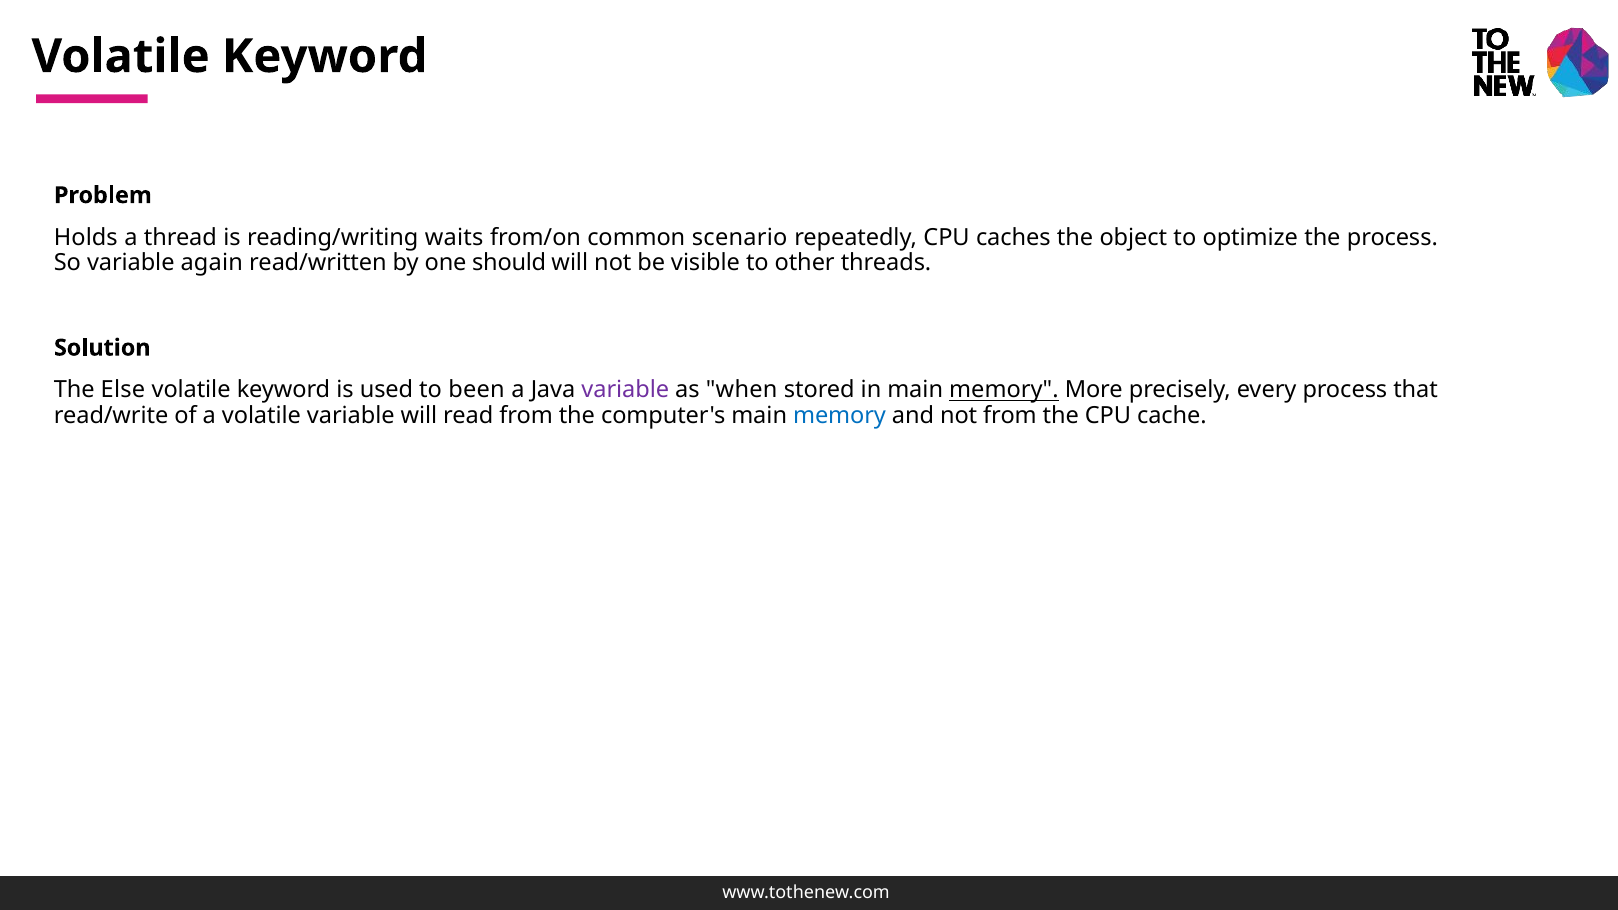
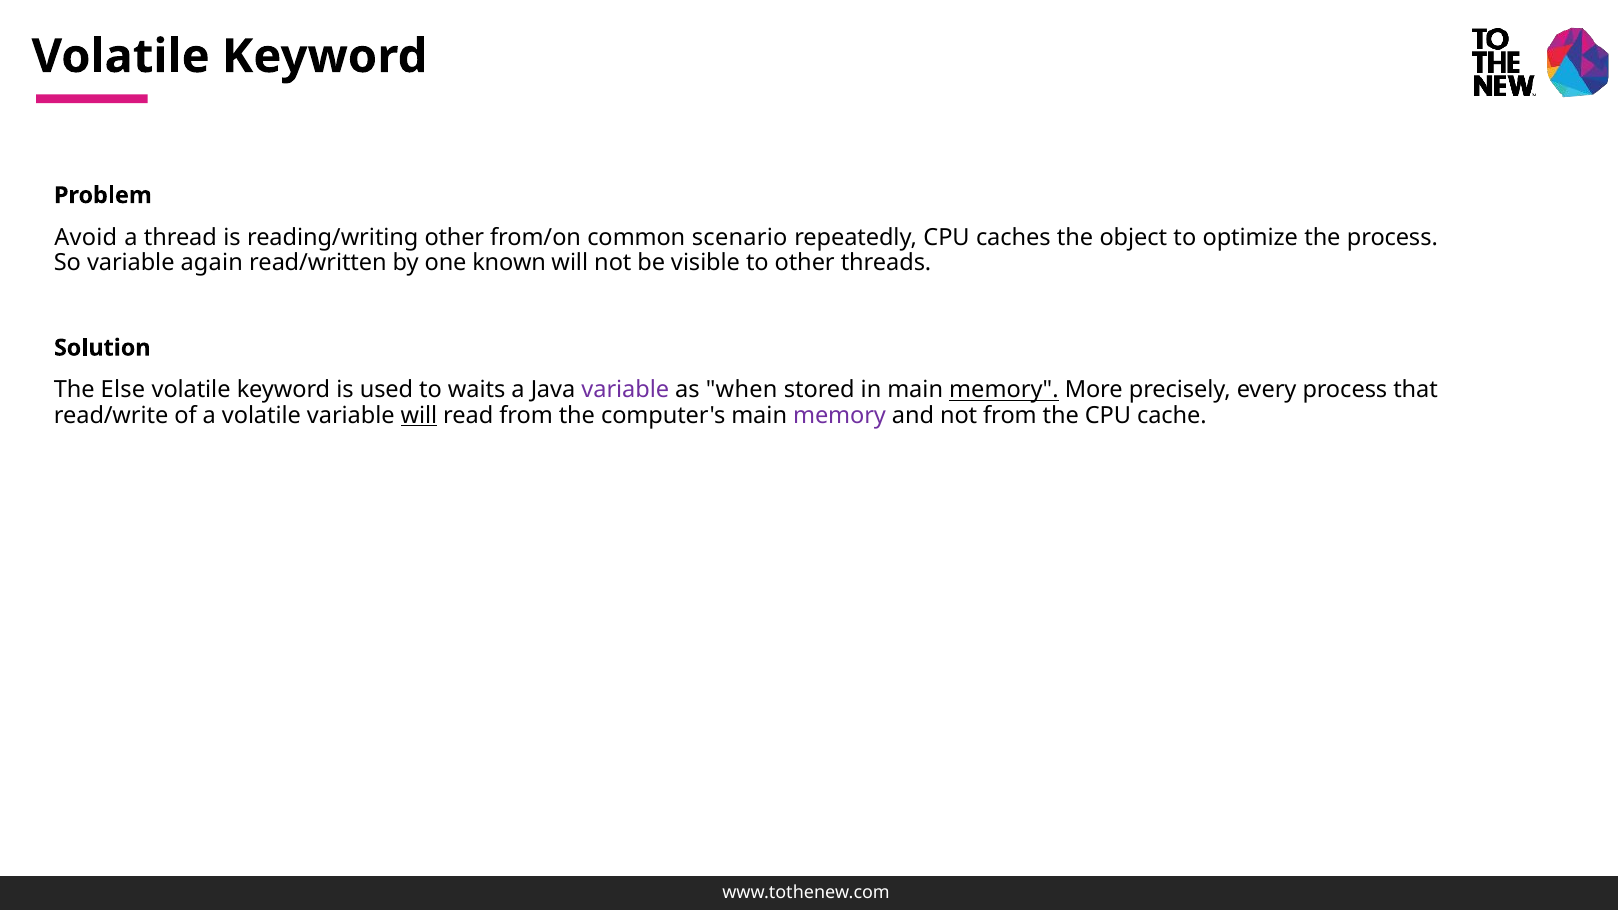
Holds: Holds -> Avoid
reading/writing waits: waits -> other
should: should -> known
been: been -> waits
will at (419, 416) underline: none -> present
memory at (840, 416) colour: blue -> purple
